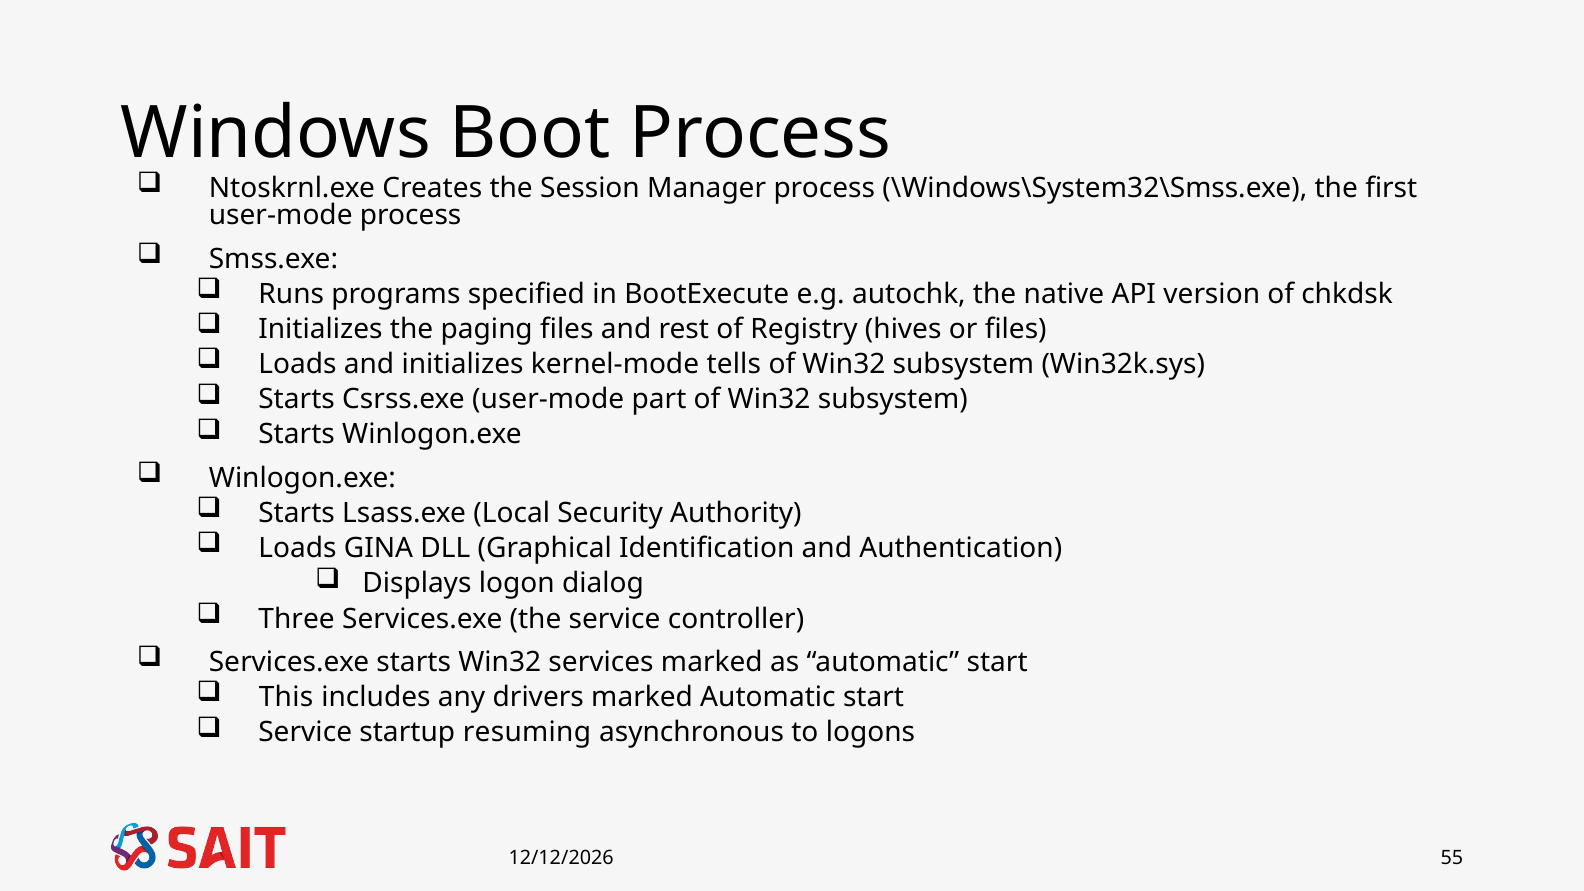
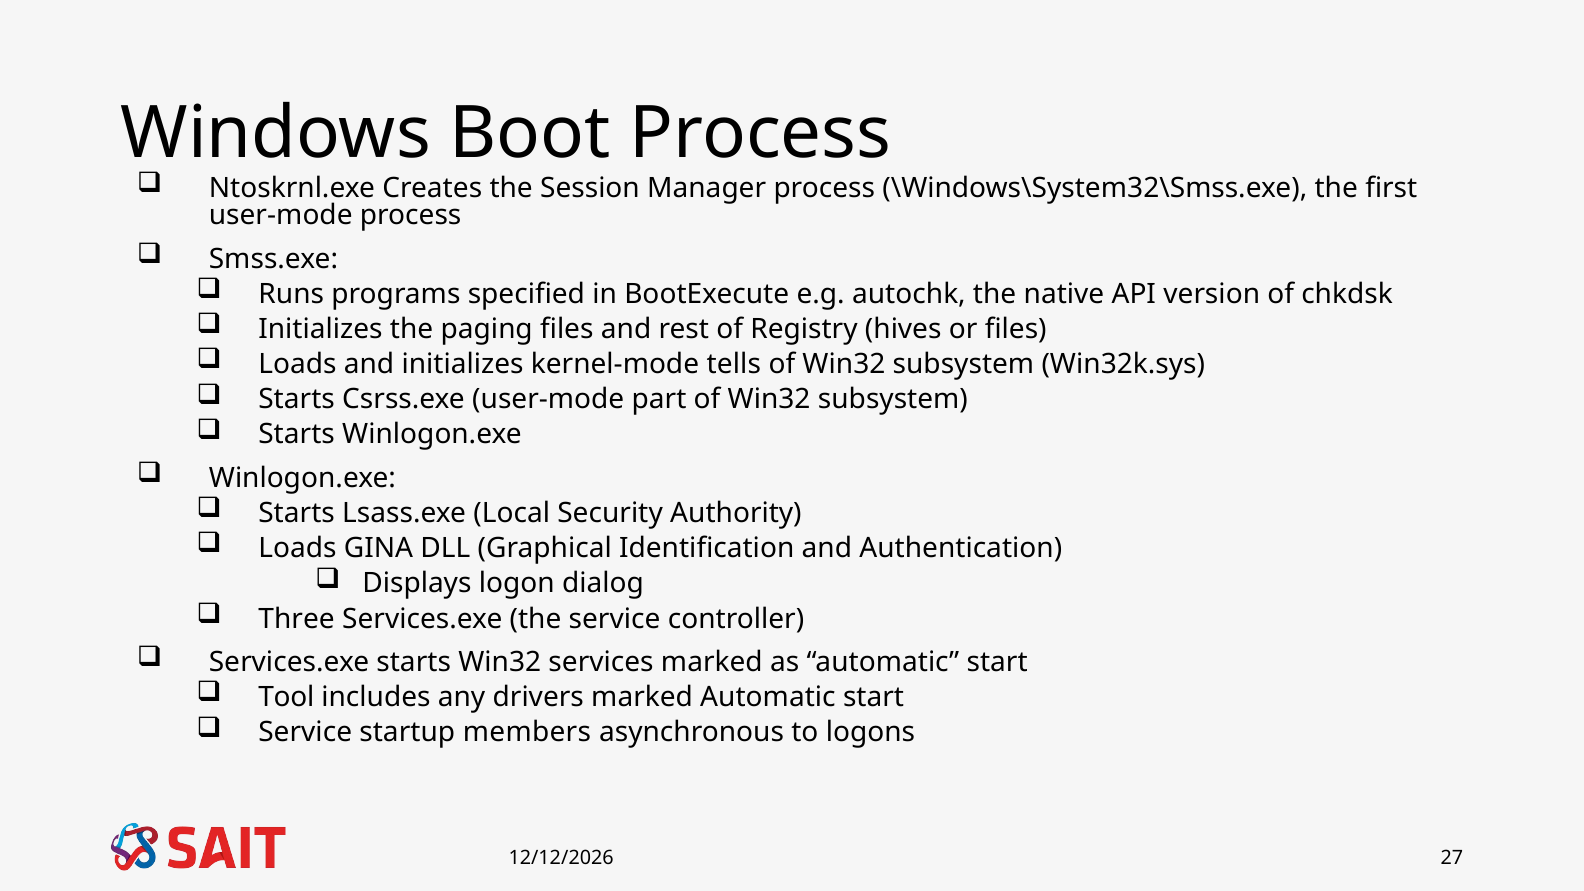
This: This -> Tool
resuming: resuming -> members
55: 55 -> 27
